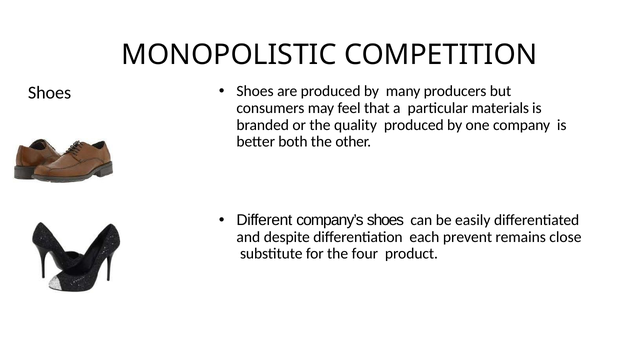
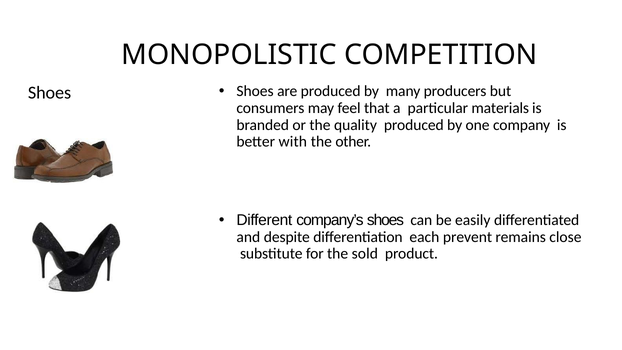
both: both -> with
four: four -> sold
